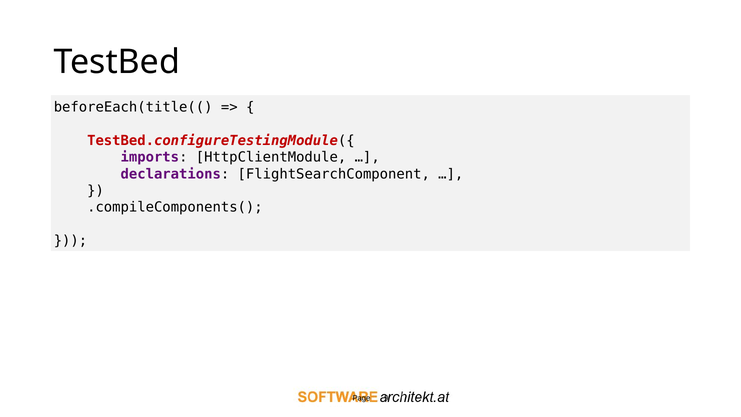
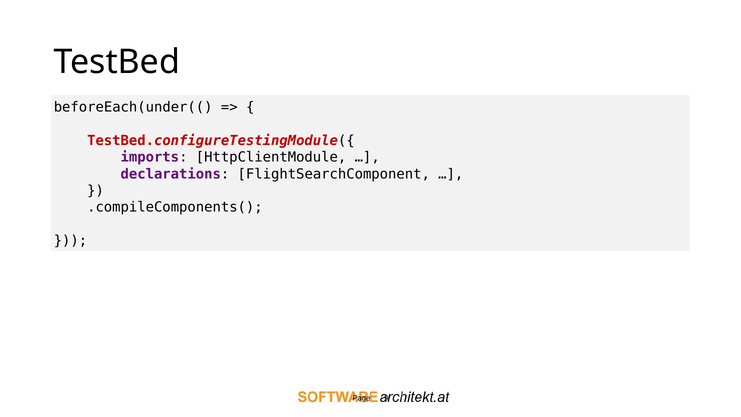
beforeEach(title((: beforeEach(title(( -> beforeEach(under((
